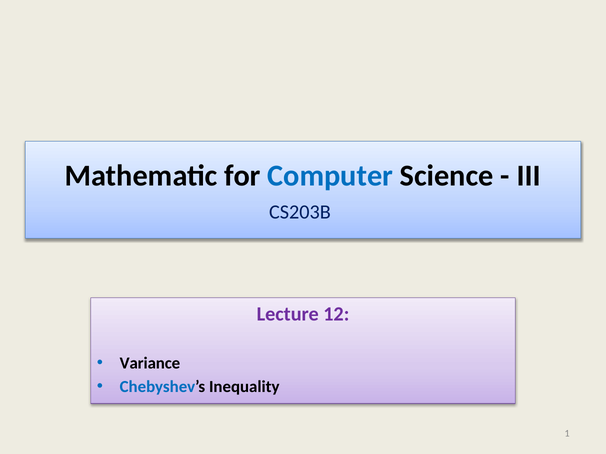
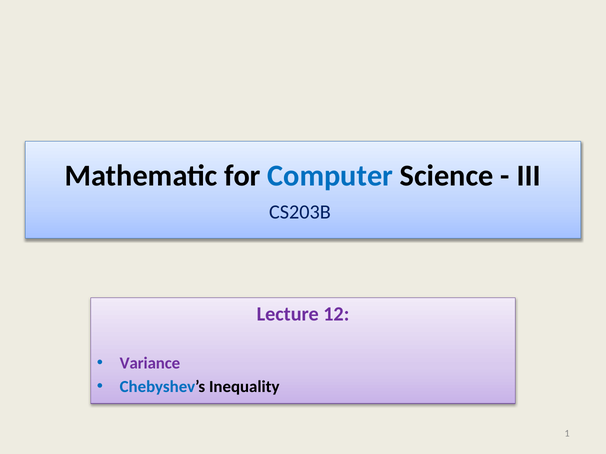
Variance colour: black -> purple
